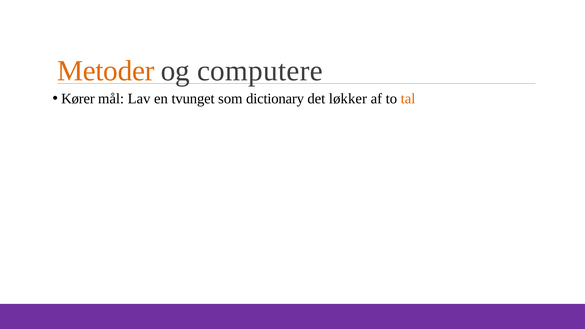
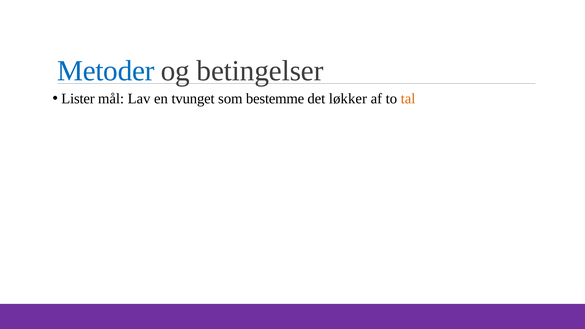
Metoder colour: orange -> blue
computere: computere -> betingelser
Kører: Kører -> Lister
dictionary: dictionary -> bestemme
